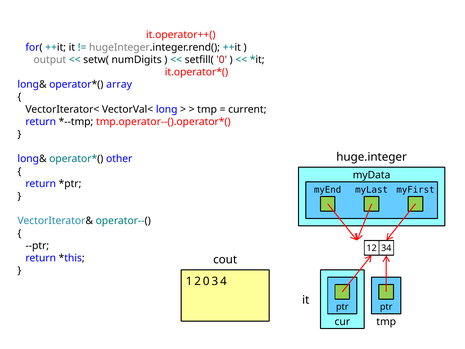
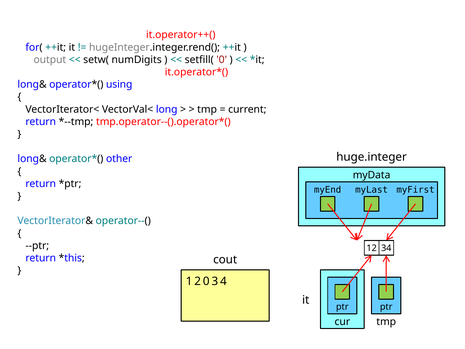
array: array -> using
